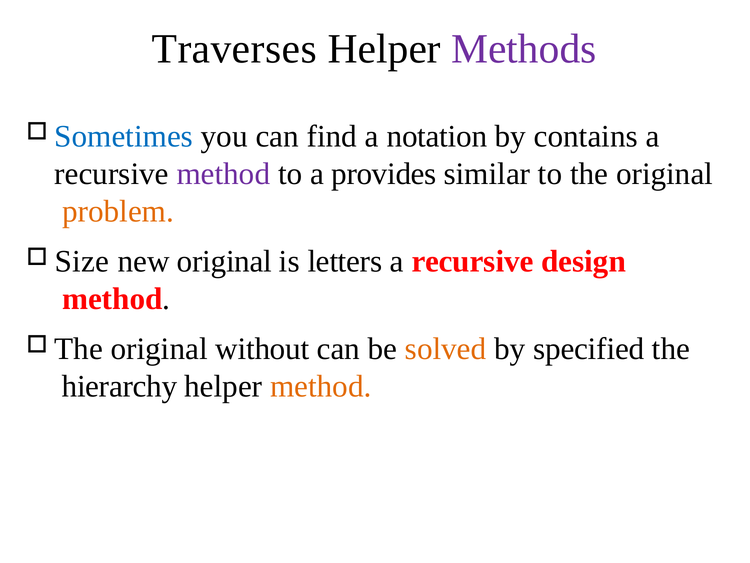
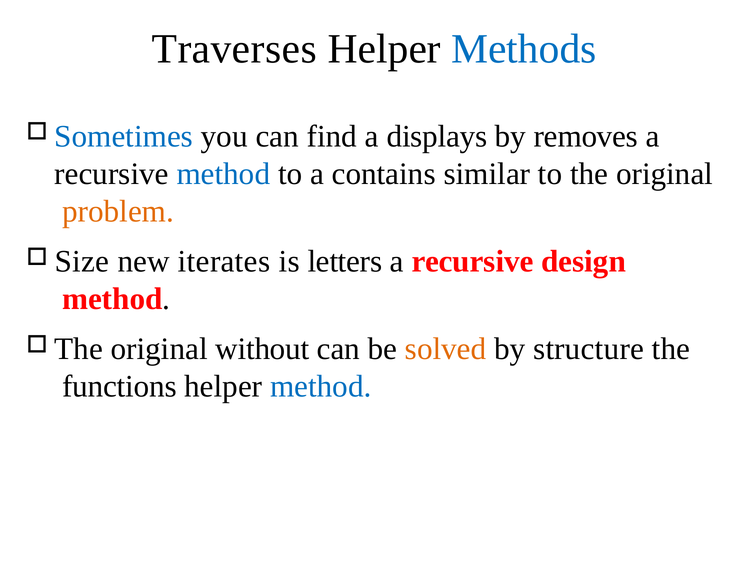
Methods colour: purple -> blue
notation: notation -> displays
contains: contains -> removes
method at (223, 174) colour: purple -> blue
provides: provides -> contains
new original: original -> iterates
specified: specified -> structure
hierarchy: hierarchy -> functions
method at (321, 386) colour: orange -> blue
